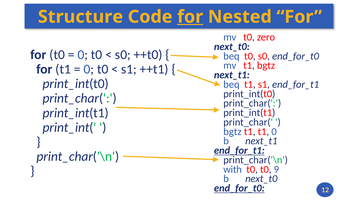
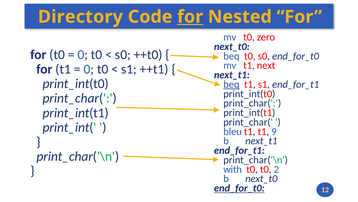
Structure: Structure -> Directory
t1 bgtz: bgtz -> next
beq at (231, 84) underline: none -> present
bgtz at (232, 131): bgtz -> bleu
t1 0: 0 -> 9
end_for_t1 at (239, 150) underline: present -> none
9: 9 -> 2
